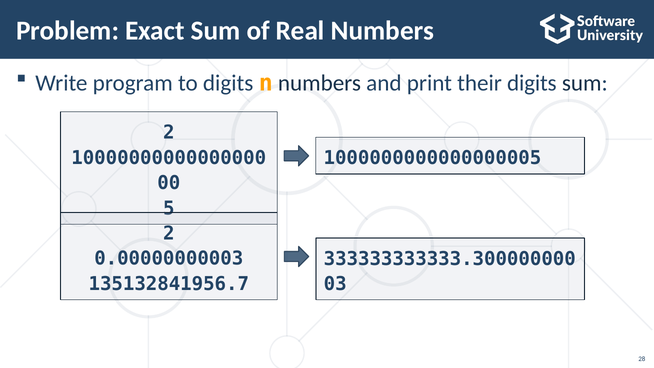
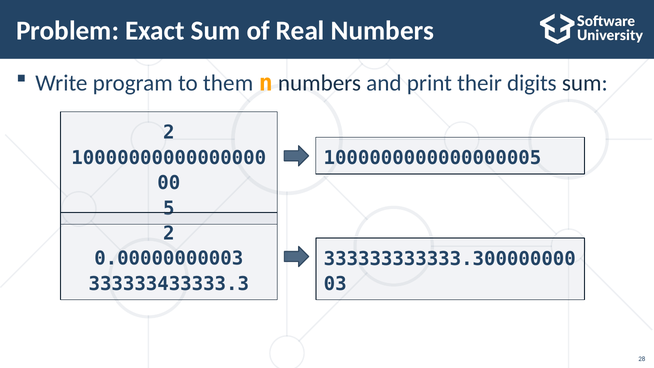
to digits: digits -> them
135132841956.7: 135132841956.7 -> 333333433333.3
